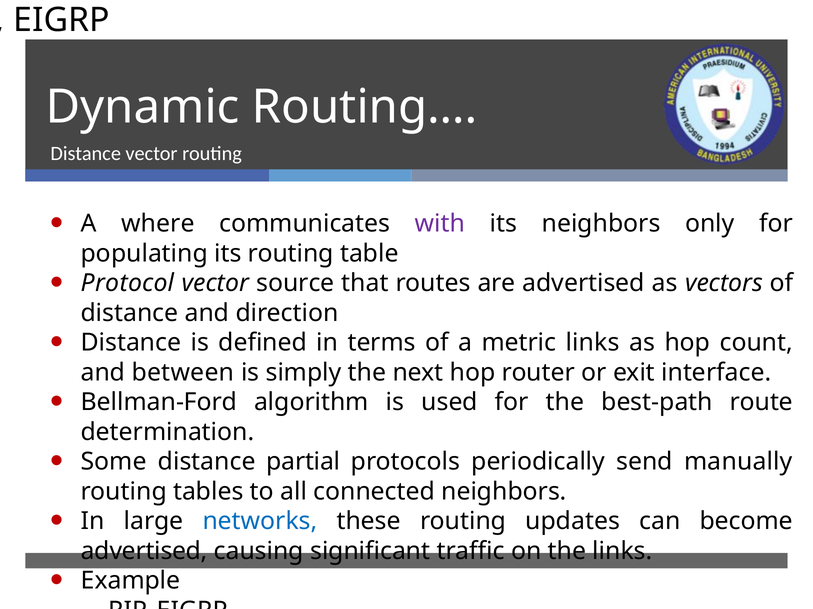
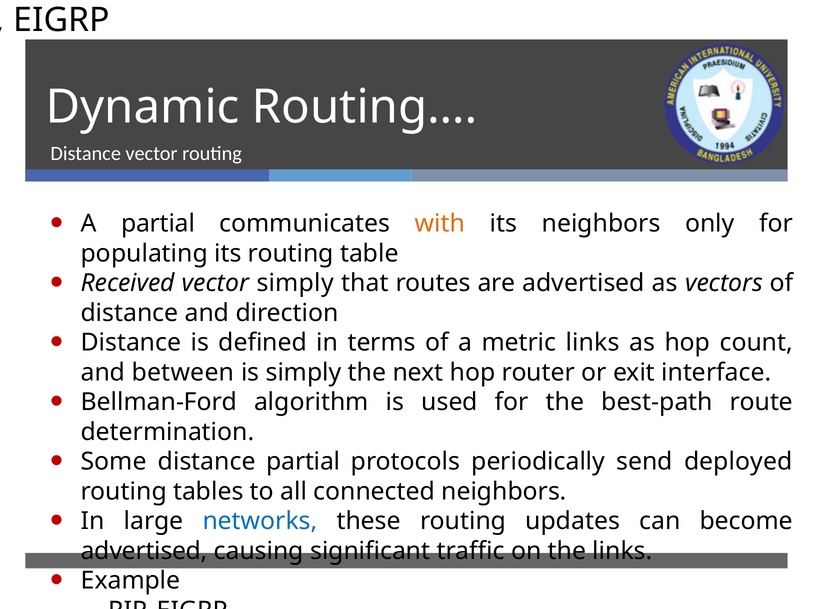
A where: where -> partial
with colour: purple -> orange
Protocol: Protocol -> Received
vector source: source -> simply
manually: manually -> deployed
